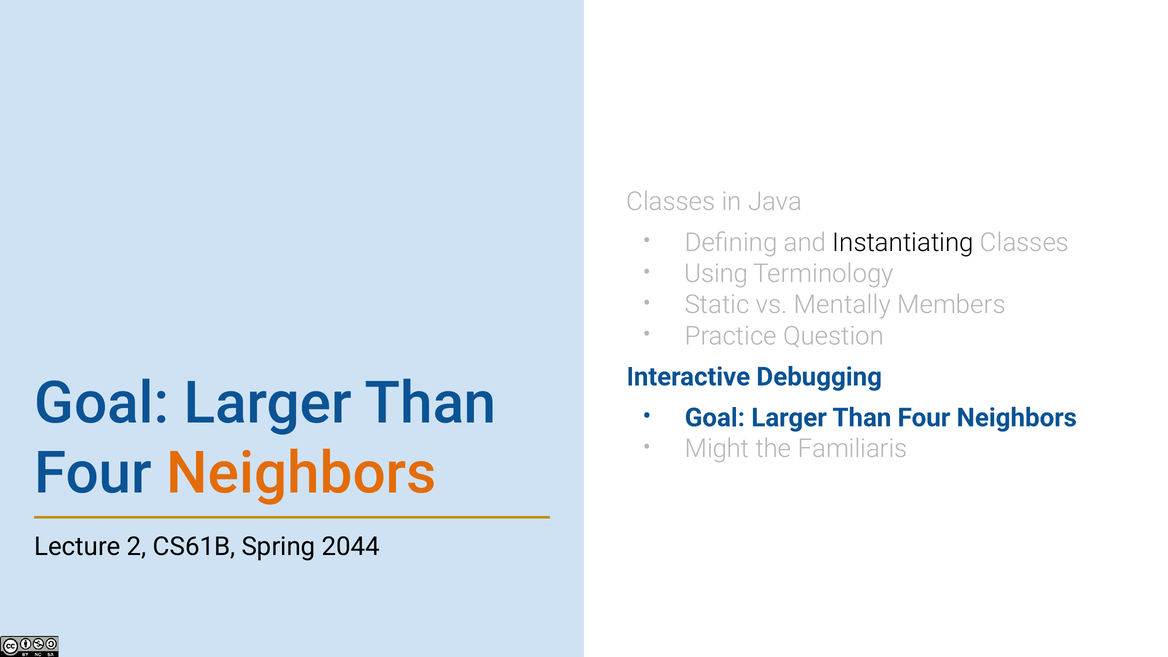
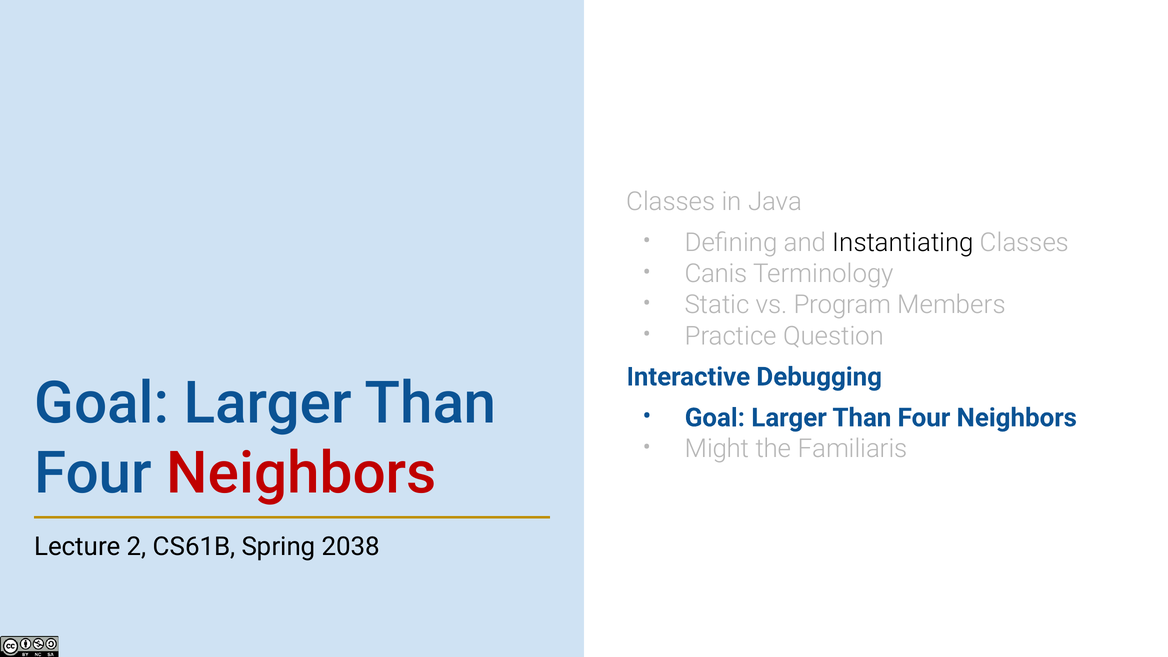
Using: Using -> Canis
Mentally: Mentally -> Program
Neighbors at (301, 474) colour: orange -> red
2044: 2044 -> 2038
